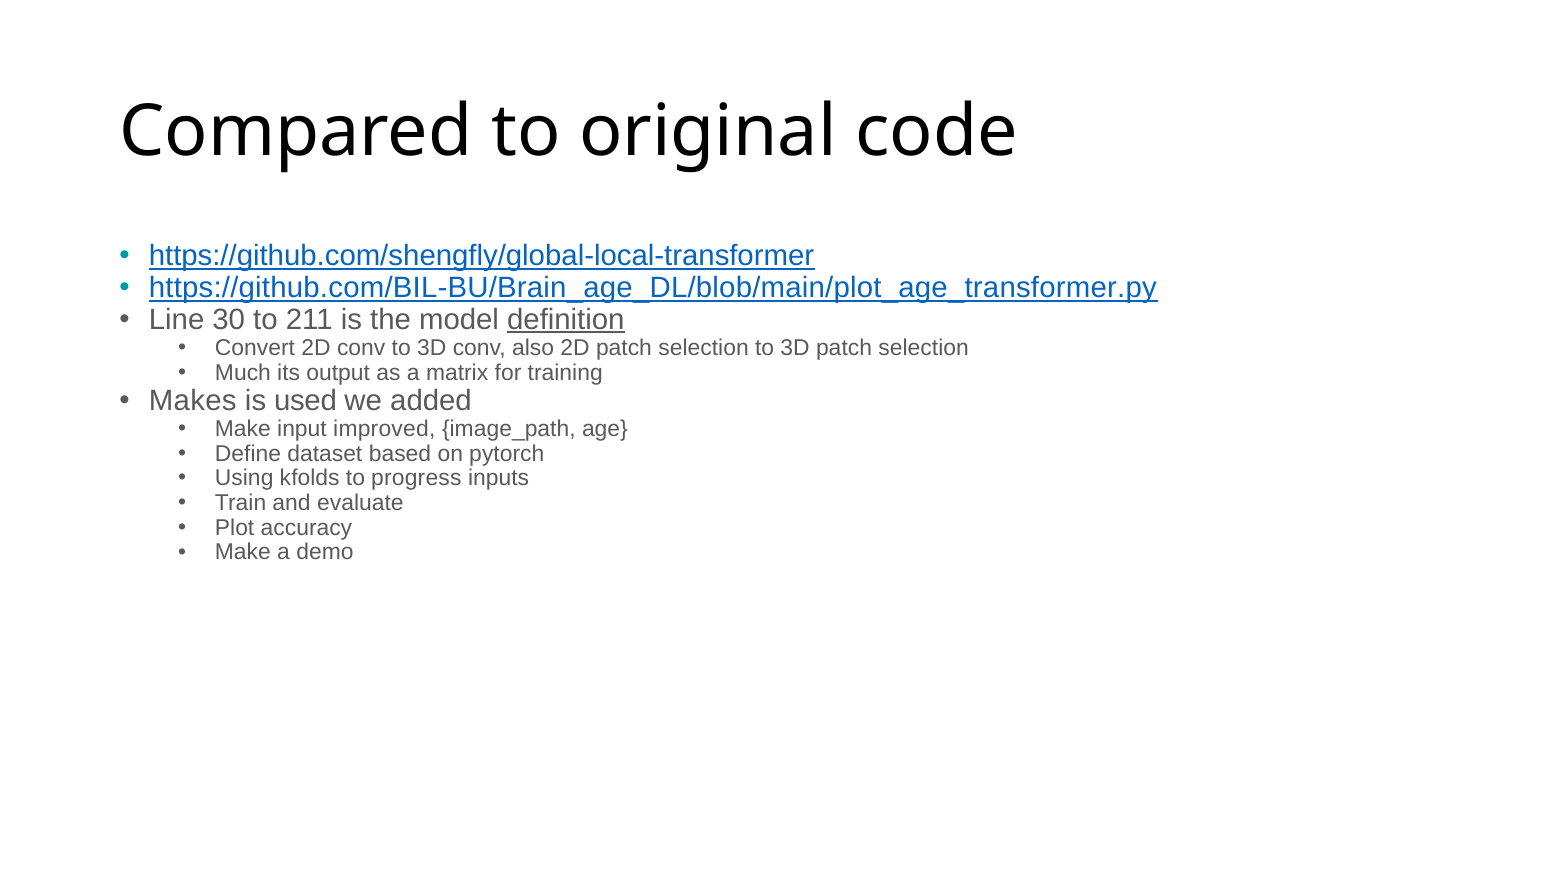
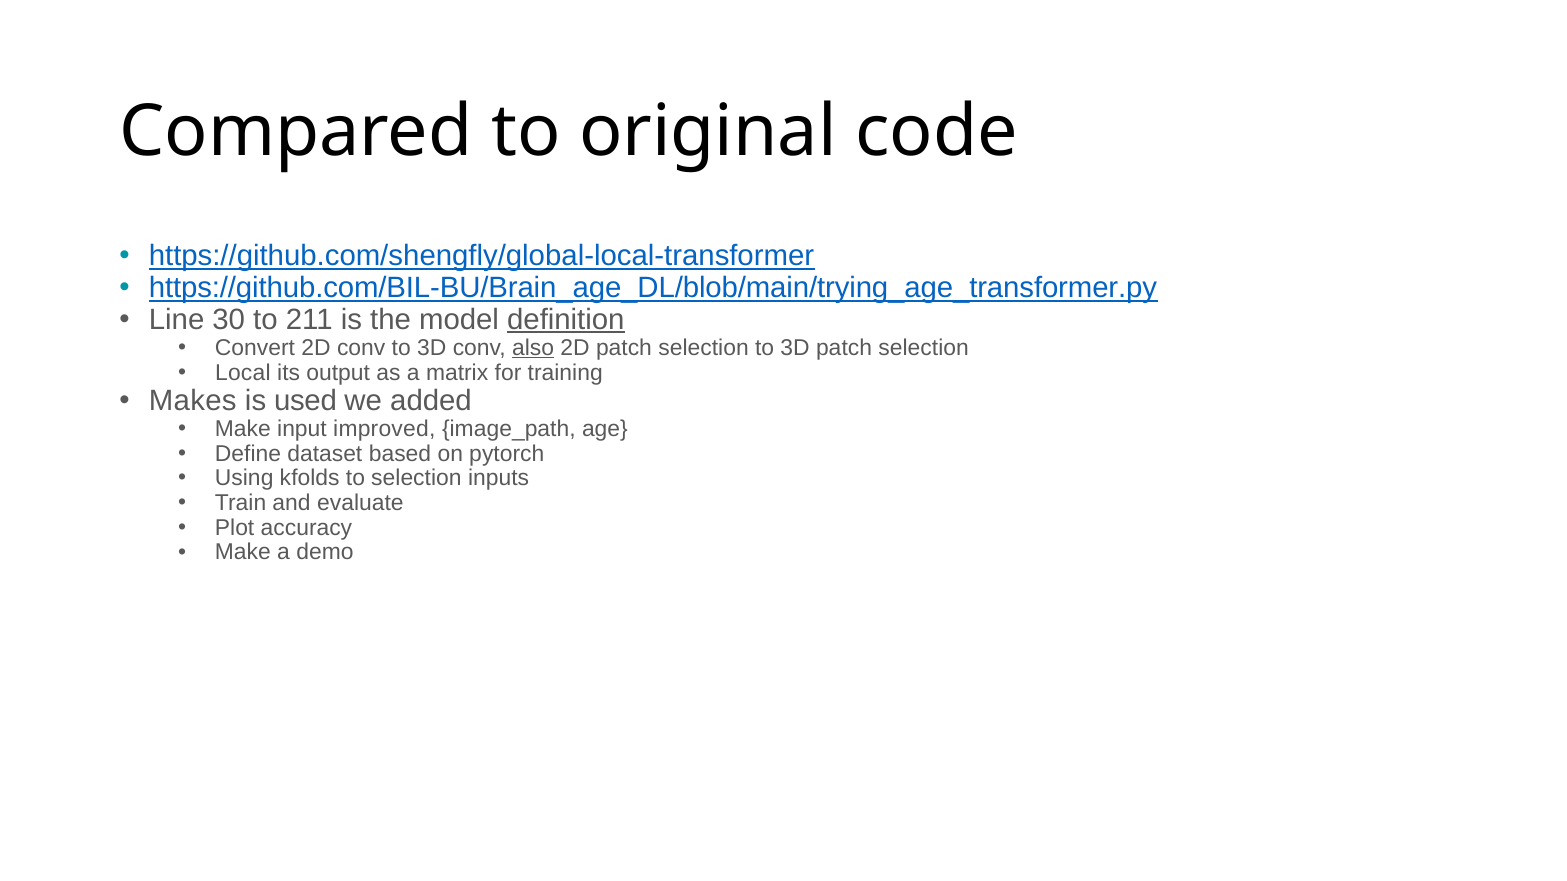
https://github.com/BIL-BU/Brain_age_DL/blob/main/plot_age_transformer.py: https://github.com/BIL-BU/Brain_age_DL/blob/main/plot_age_transformer.py -> https://github.com/BIL-BU/Brain_age_DL/blob/main/trying_age_transformer.py
also underline: none -> present
Much: Much -> Local
to progress: progress -> selection
